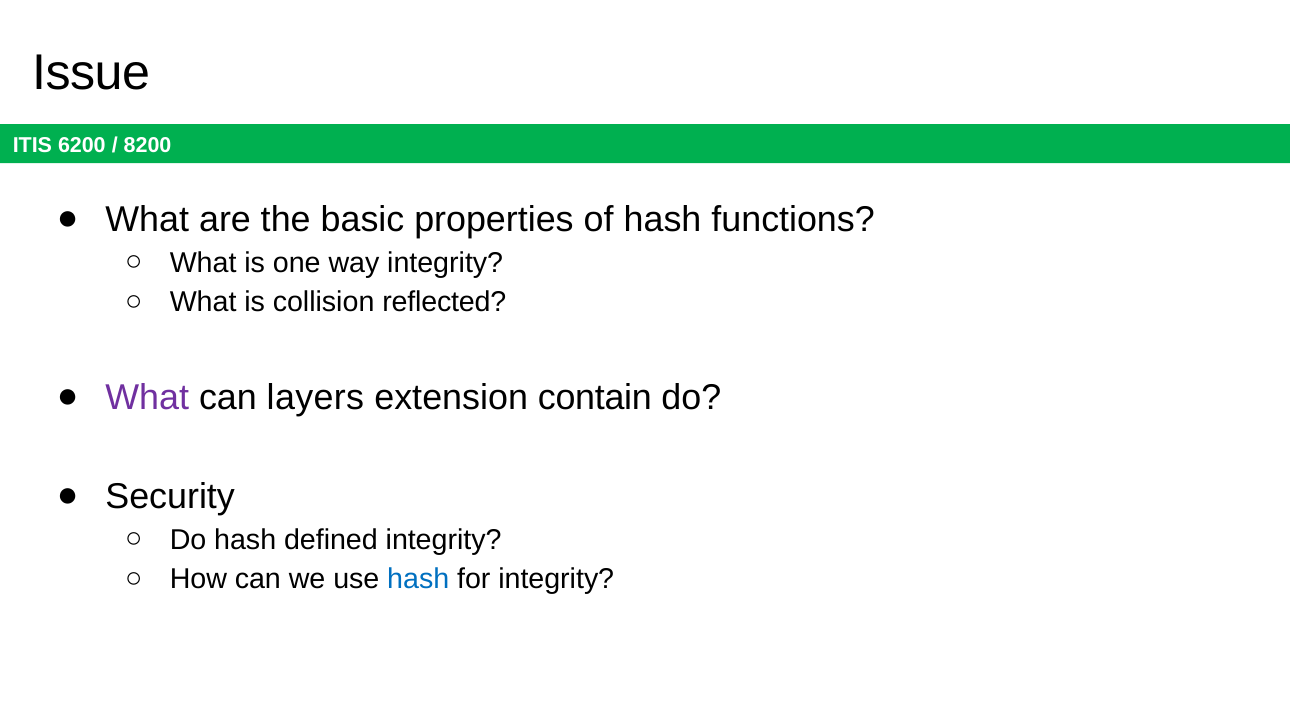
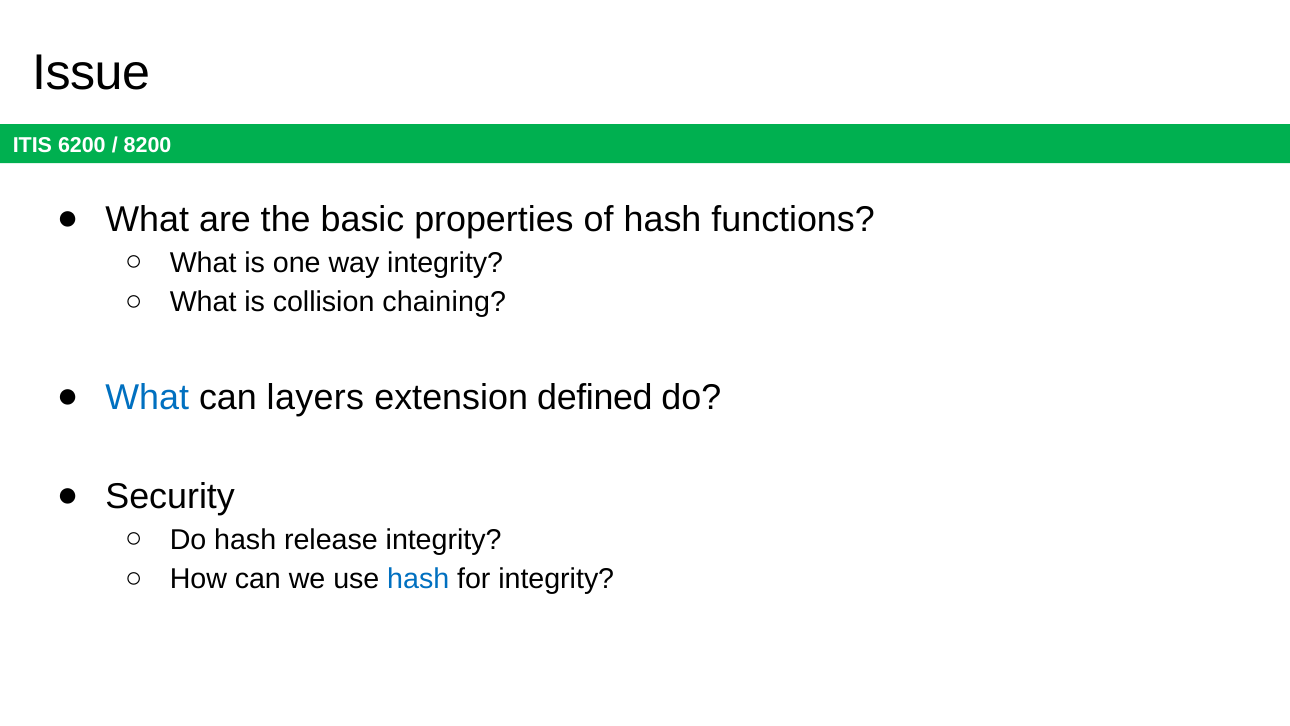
reflected: reflected -> chaining
What at (147, 397) colour: purple -> blue
contain: contain -> defined
defined: defined -> release
